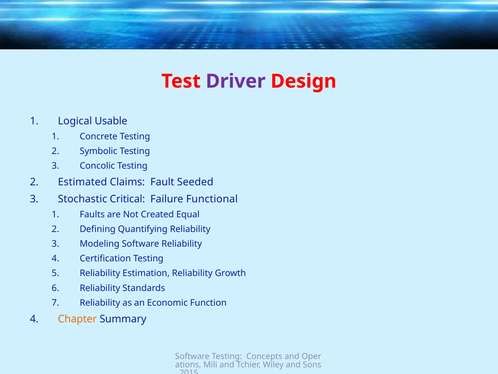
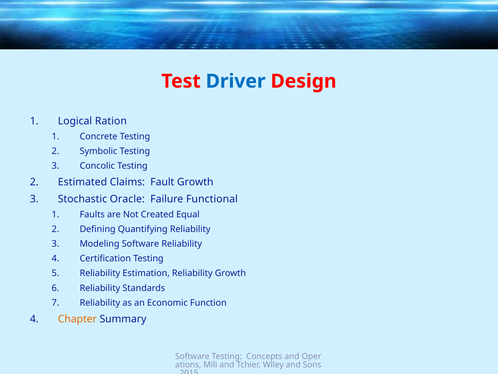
Driver colour: purple -> blue
Usable: Usable -> Ration
Fault Seeded: Seeded -> Growth
Critical: Critical -> Oracle
